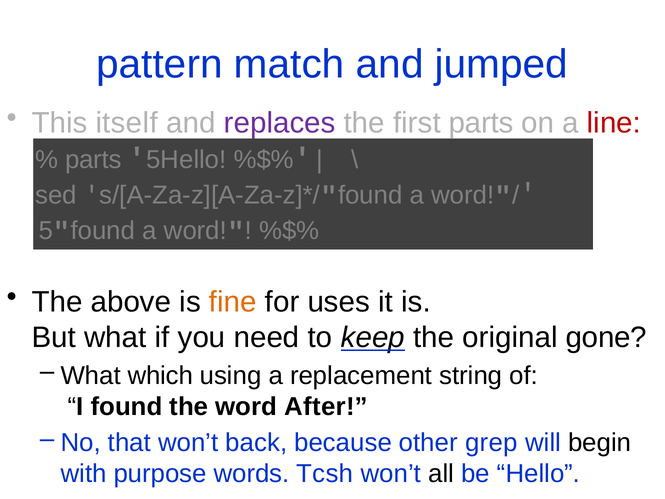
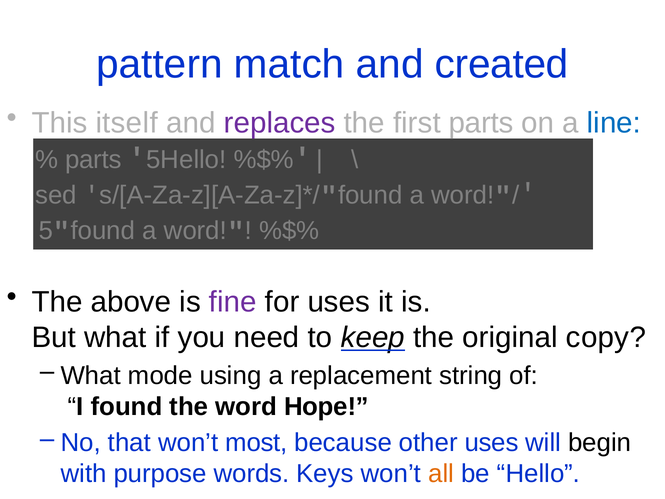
jumped: jumped -> created
line colour: red -> blue
fine colour: orange -> purple
gone: gone -> copy
which: which -> mode
After: After -> Hope
back: back -> most
other grep: grep -> uses
Tcsh: Tcsh -> Keys
all colour: black -> orange
